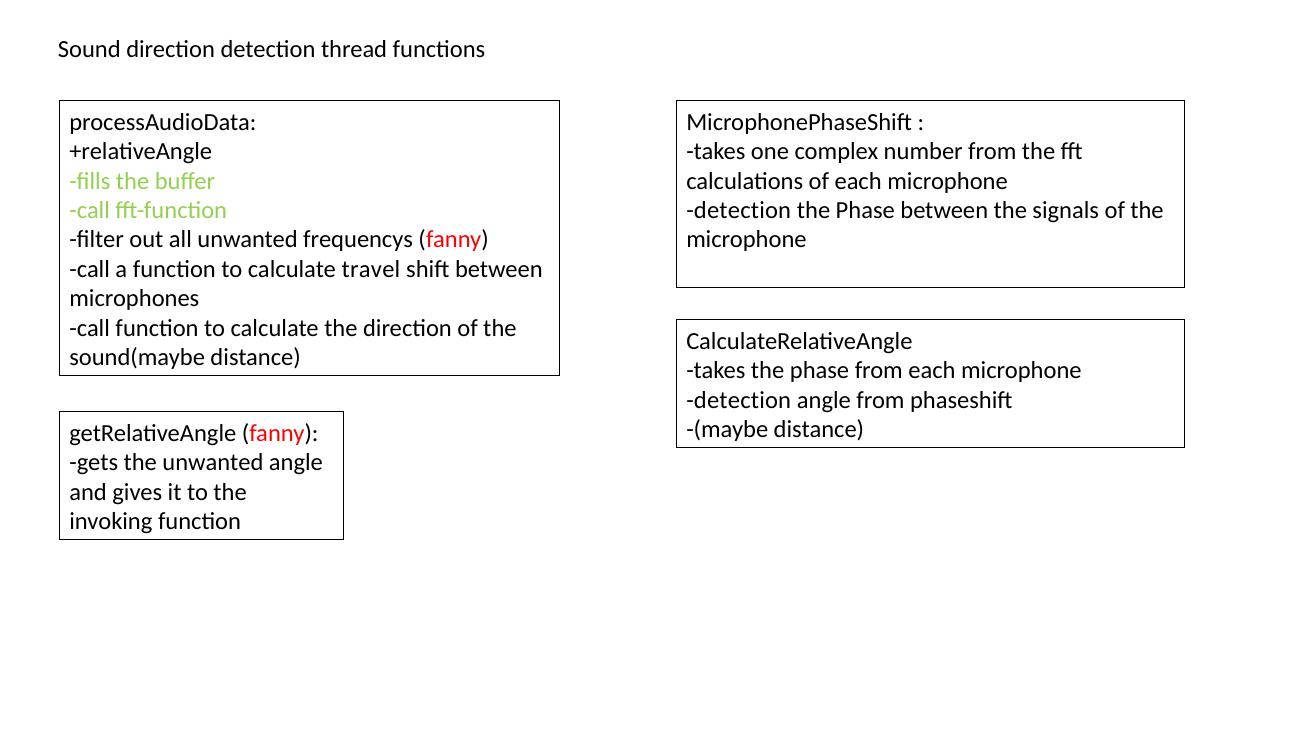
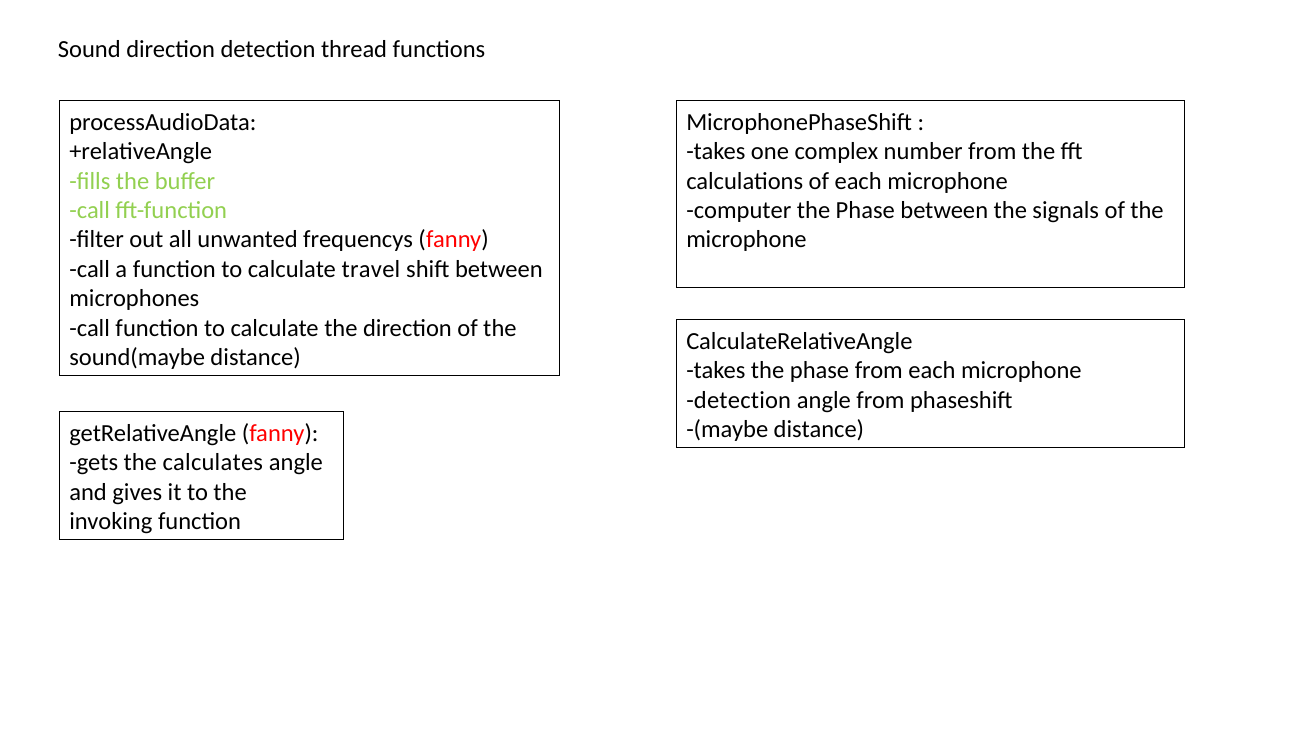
detection at (739, 211): detection -> computer
the unwanted: unwanted -> calculates
